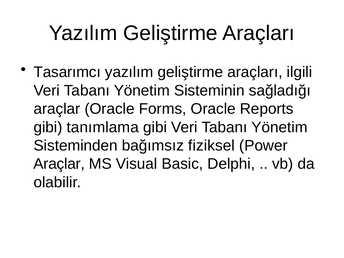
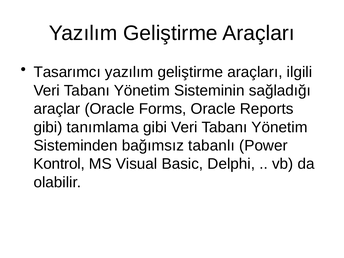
fiziksel: fiziksel -> tabanlı
Araçlar at (59, 164): Araçlar -> Kontrol
